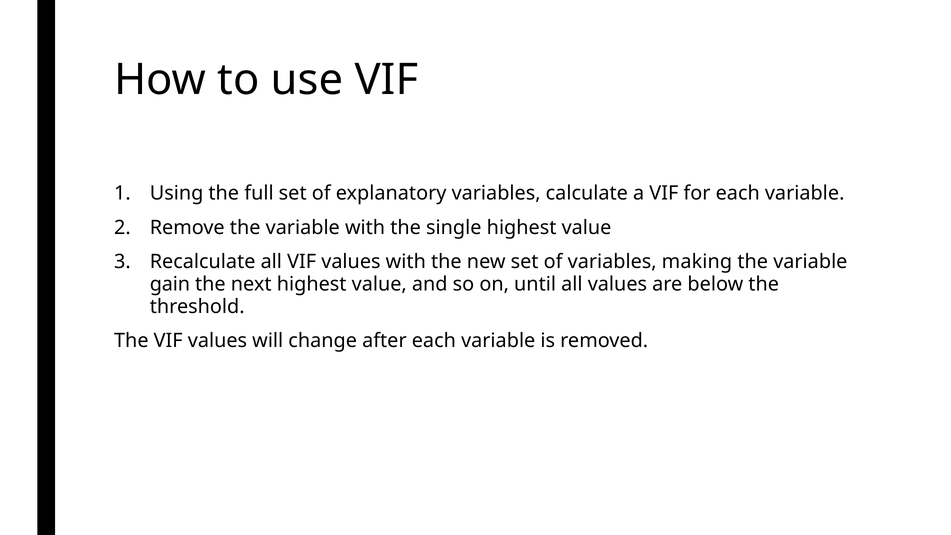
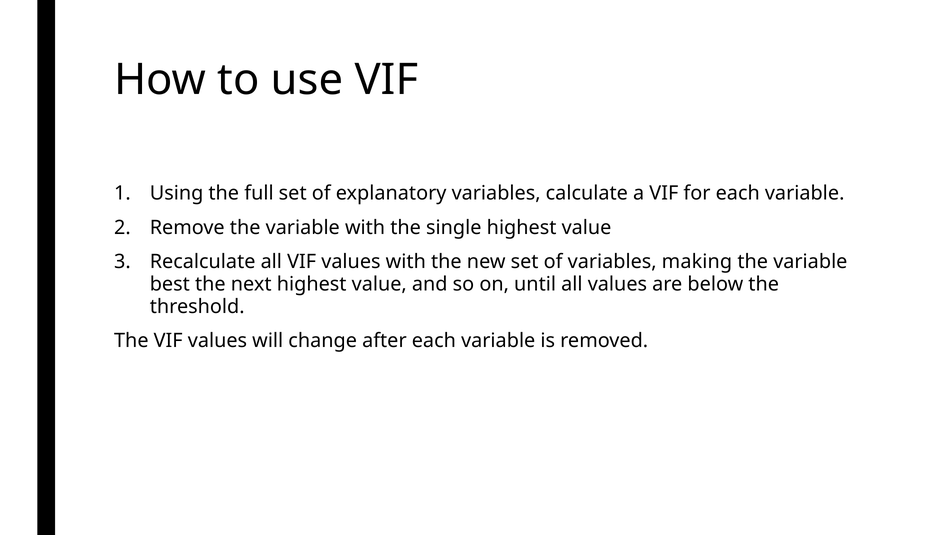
gain: gain -> best
